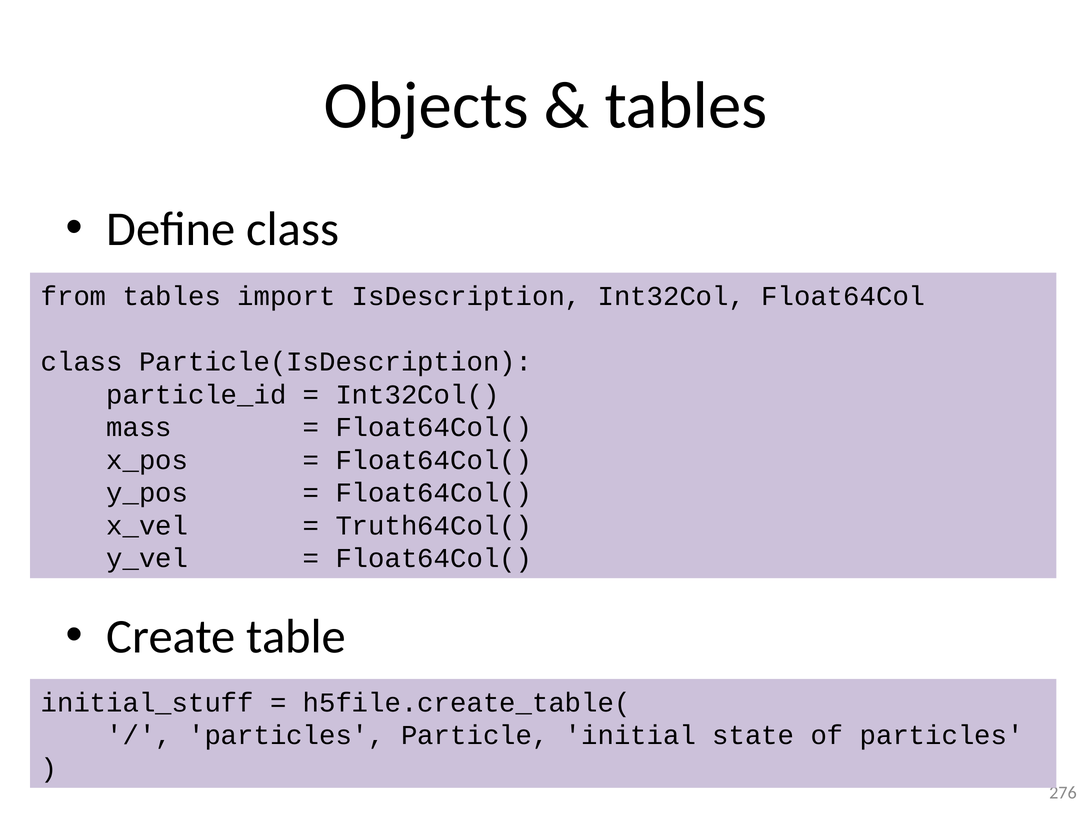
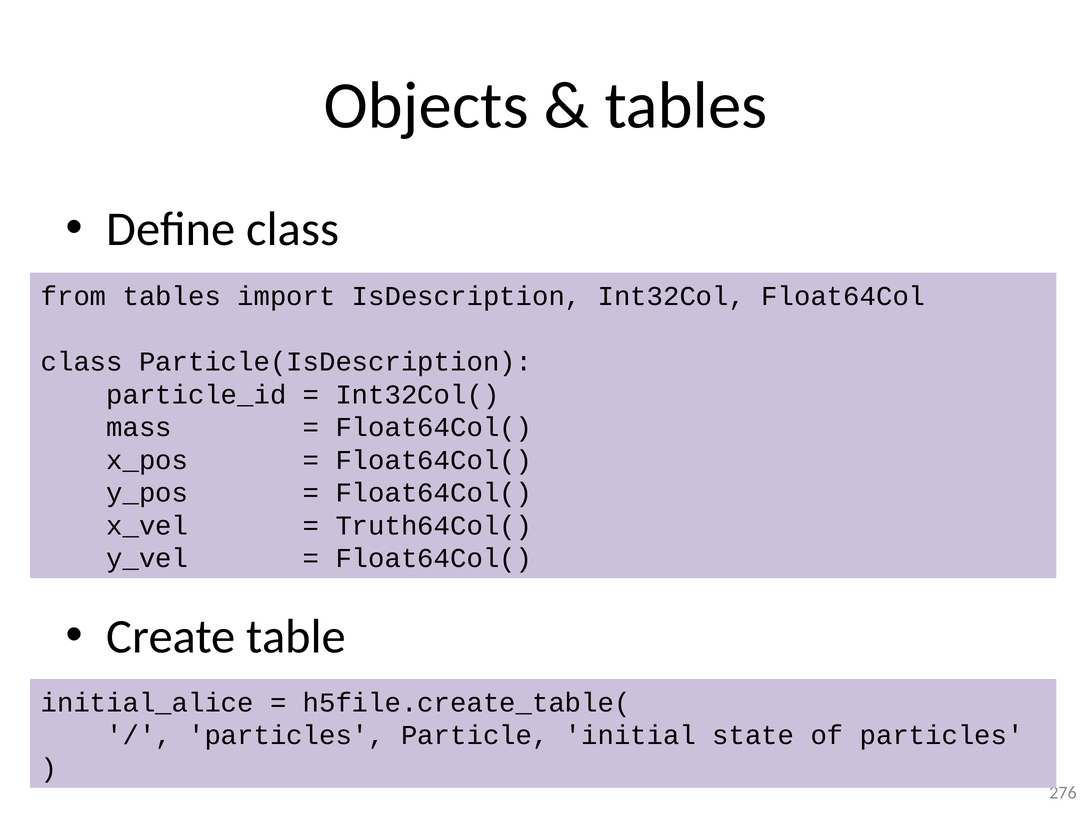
initial_stuff: initial_stuff -> initial_alice
